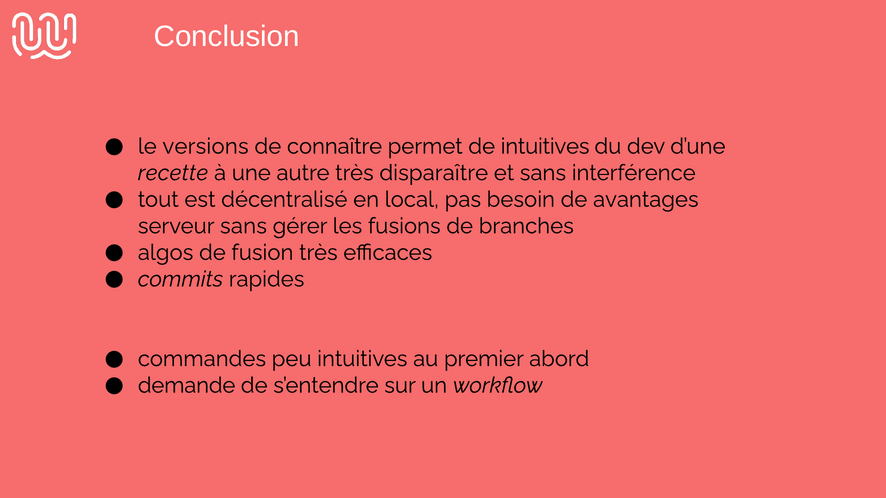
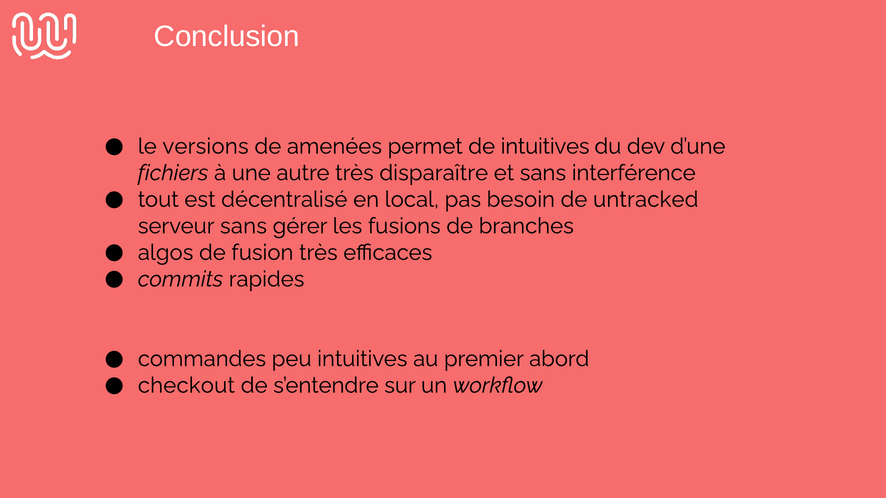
connaître: connaître -> amenées
recette: recette -> fichiers
de avantages: avantages -> untracked
demande: demande -> checkout
